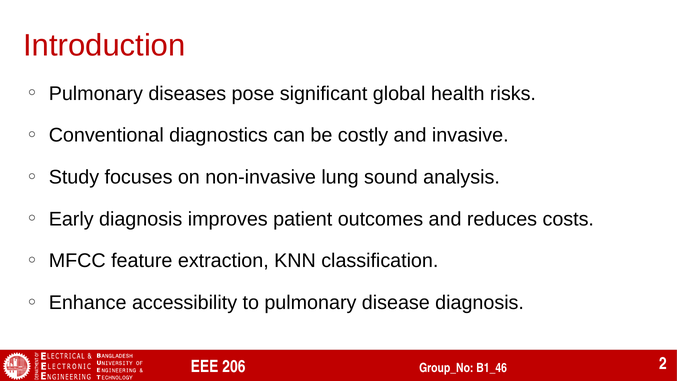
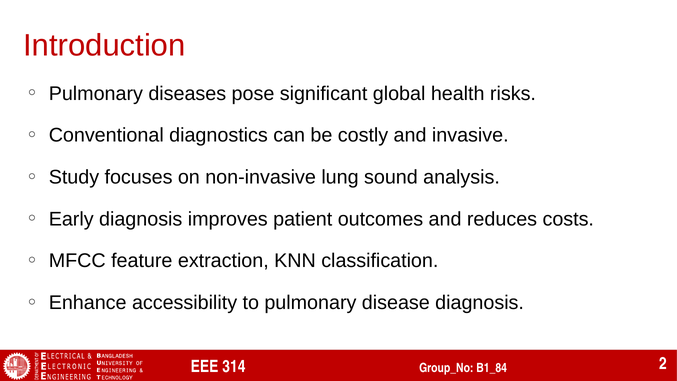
206: 206 -> 314
B1_46: B1_46 -> B1_84
